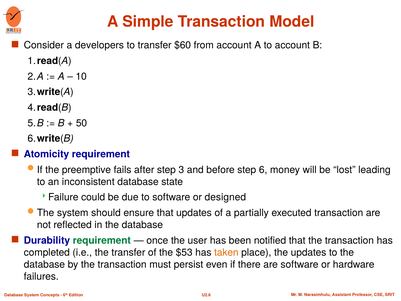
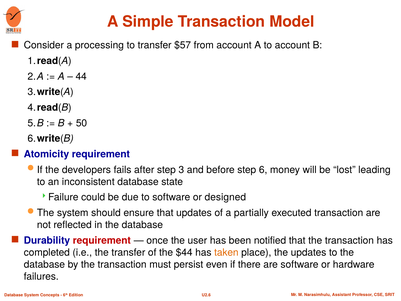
developers: developers -> processing
$60: $60 -> $57
10: 10 -> 44
preemptive: preemptive -> developers
requirement at (102, 240) colour: green -> red
$53: $53 -> $44
